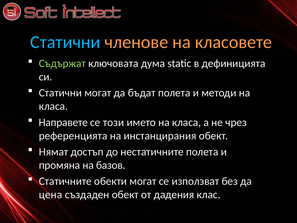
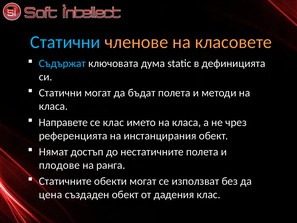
Съдържат colour: light green -> light blue
се този: този -> клас
промяна: промяна -> плодове
базов: базов -> ранга
